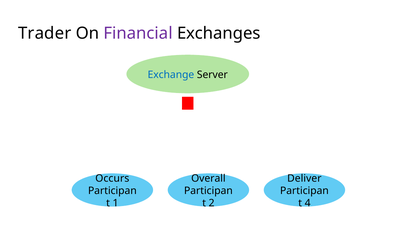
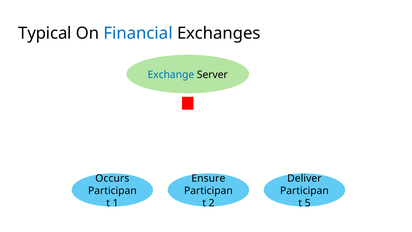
Trader: Trader -> Typical
Financial colour: purple -> blue
Overall: Overall -> Ensure
4: 4 -> 5
